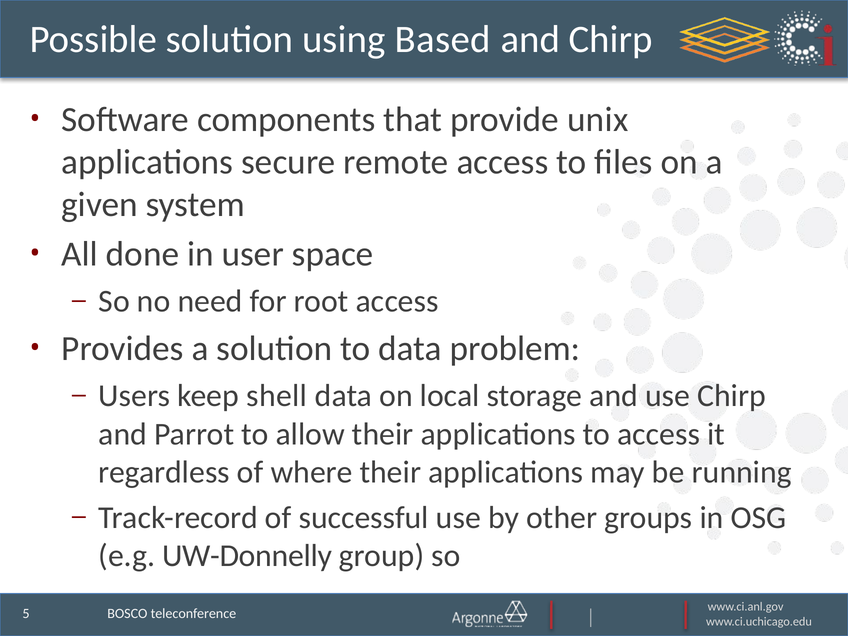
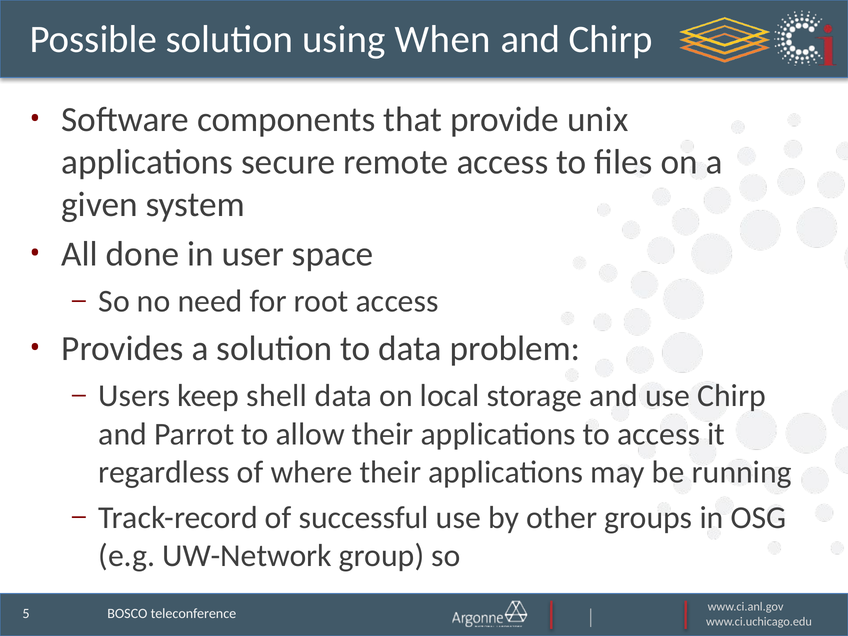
Based: Based -> When
UW-Donnelly: UW-Donnelly -> UW-Network
